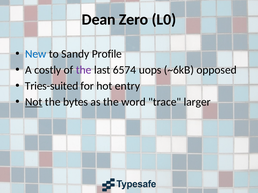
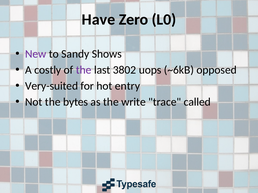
Dean: Dean -> Have
New colour: blue -> purple
Profile: Profile -> Shows
6574: 6574 -> 3802
Tries-suited: Tries-suited -> Very-suited
Not underline: present -> none
word: word -> write
larger: larger -> called
